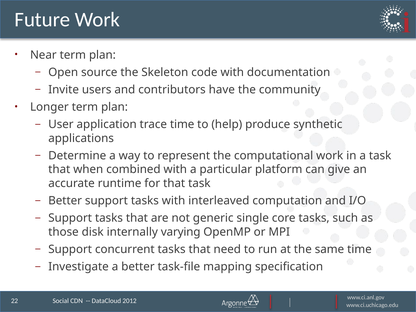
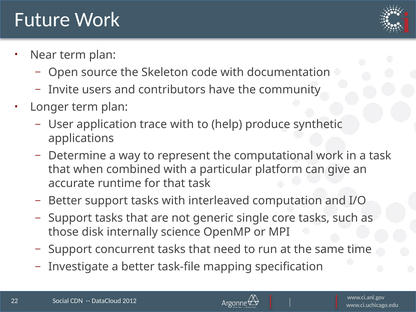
trace time: time -> with
varying: varying -> science
